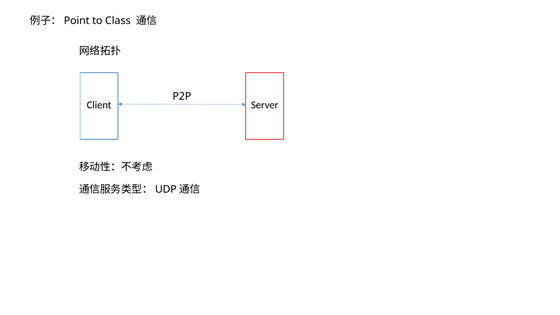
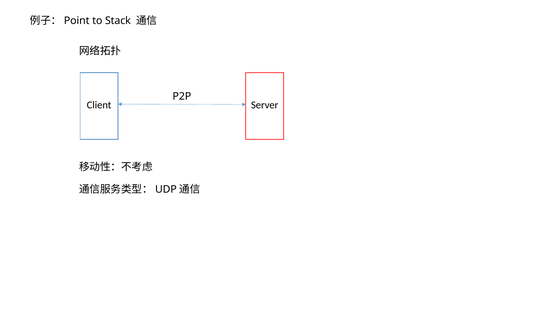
Class: Class -> Stack
